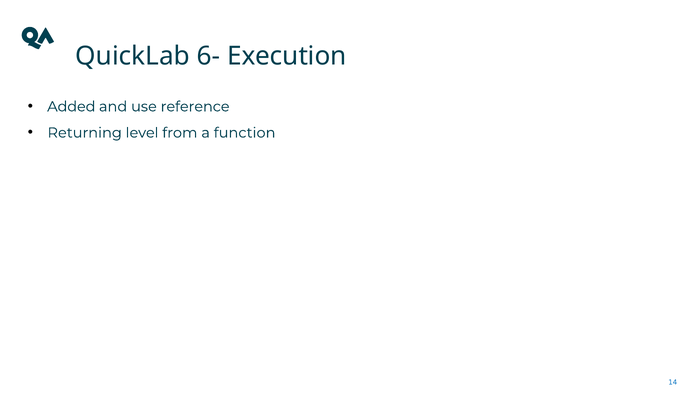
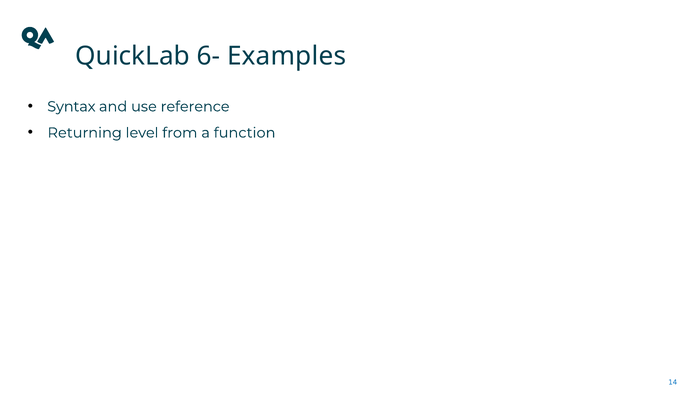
Execution: Execution -> Examples
Added: Added -> Syntax
